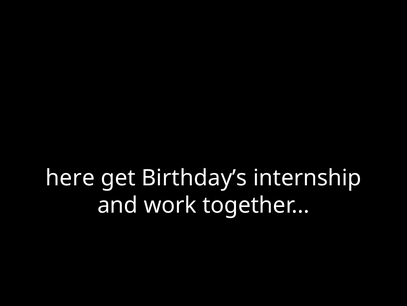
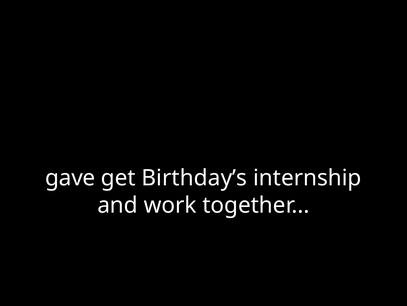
here: here -> gave
